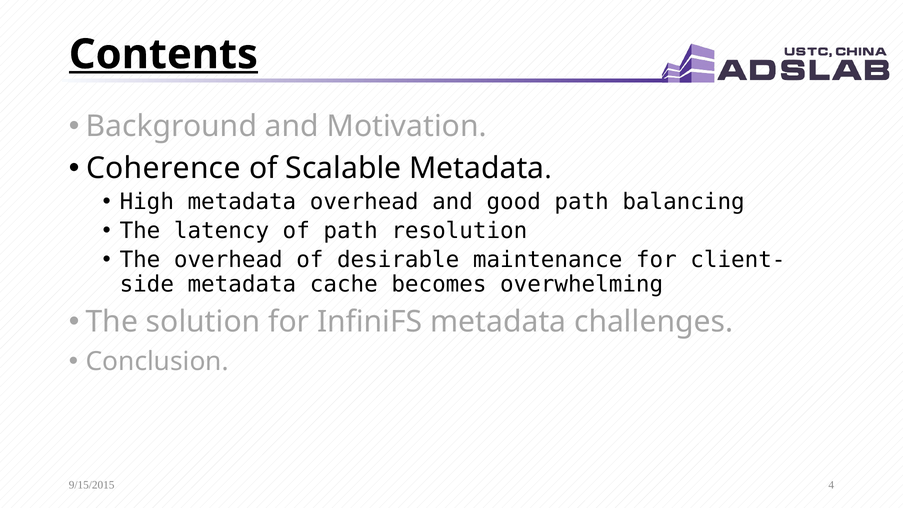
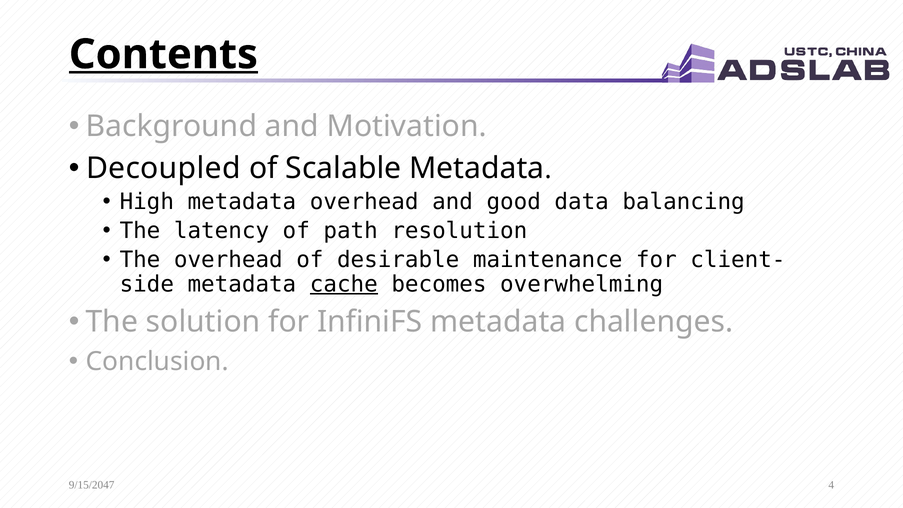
Coherence: Coherence -> Decoupled
good path: path -> data
cache underline: none -> present
9/15/2015: 9/15/2015 -> 9/15/2047
